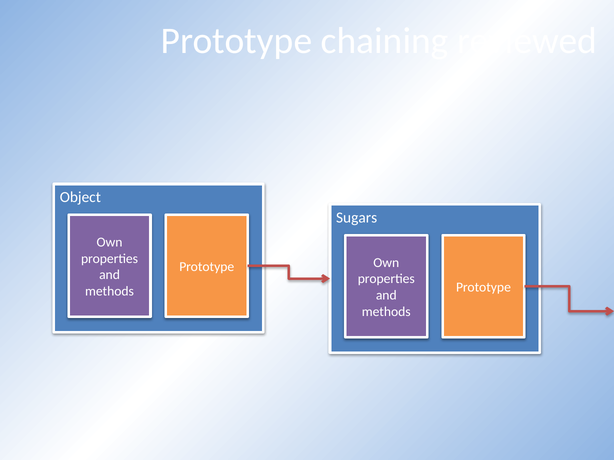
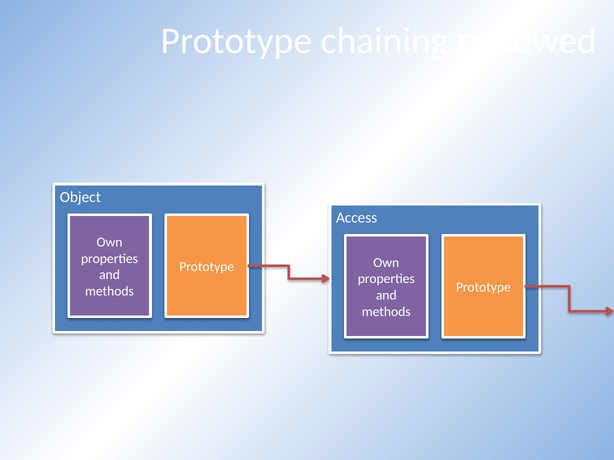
Sugars: Sugars -> Access
